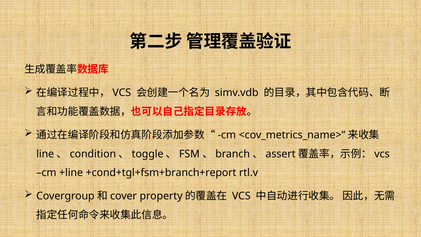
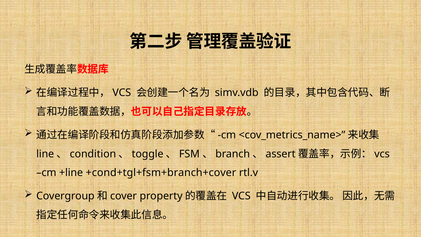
+cond+tgl+fsm+branch+report: +cond+tgl+fsm+branch+report -> +cond+tgl+fsm+branch+cover
